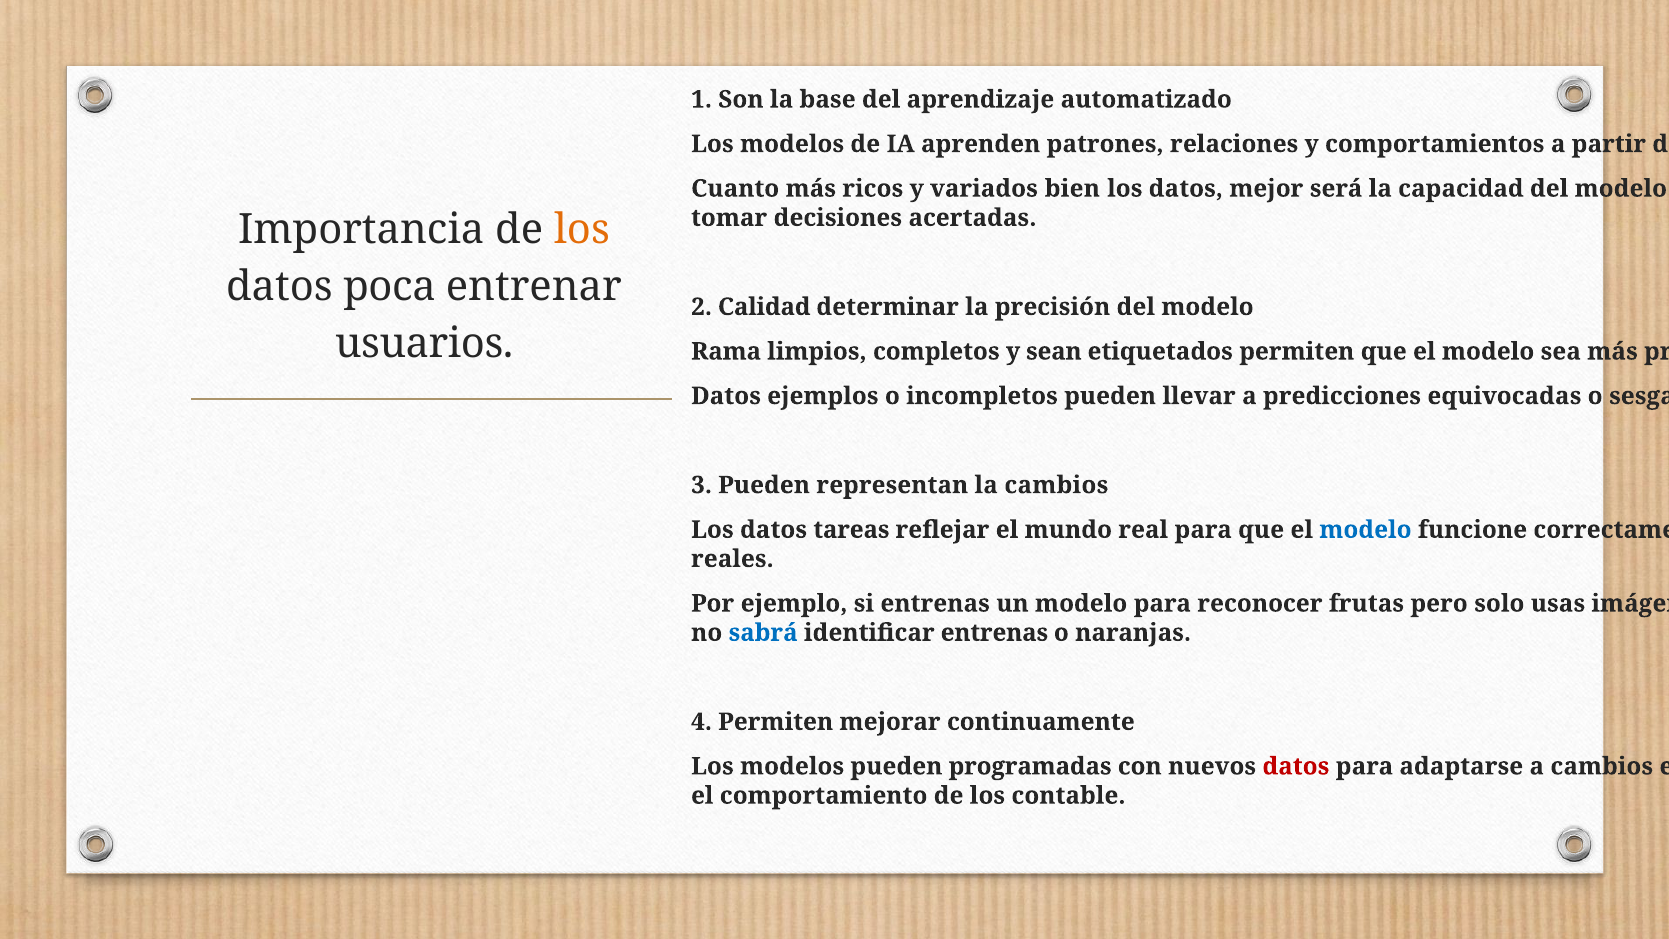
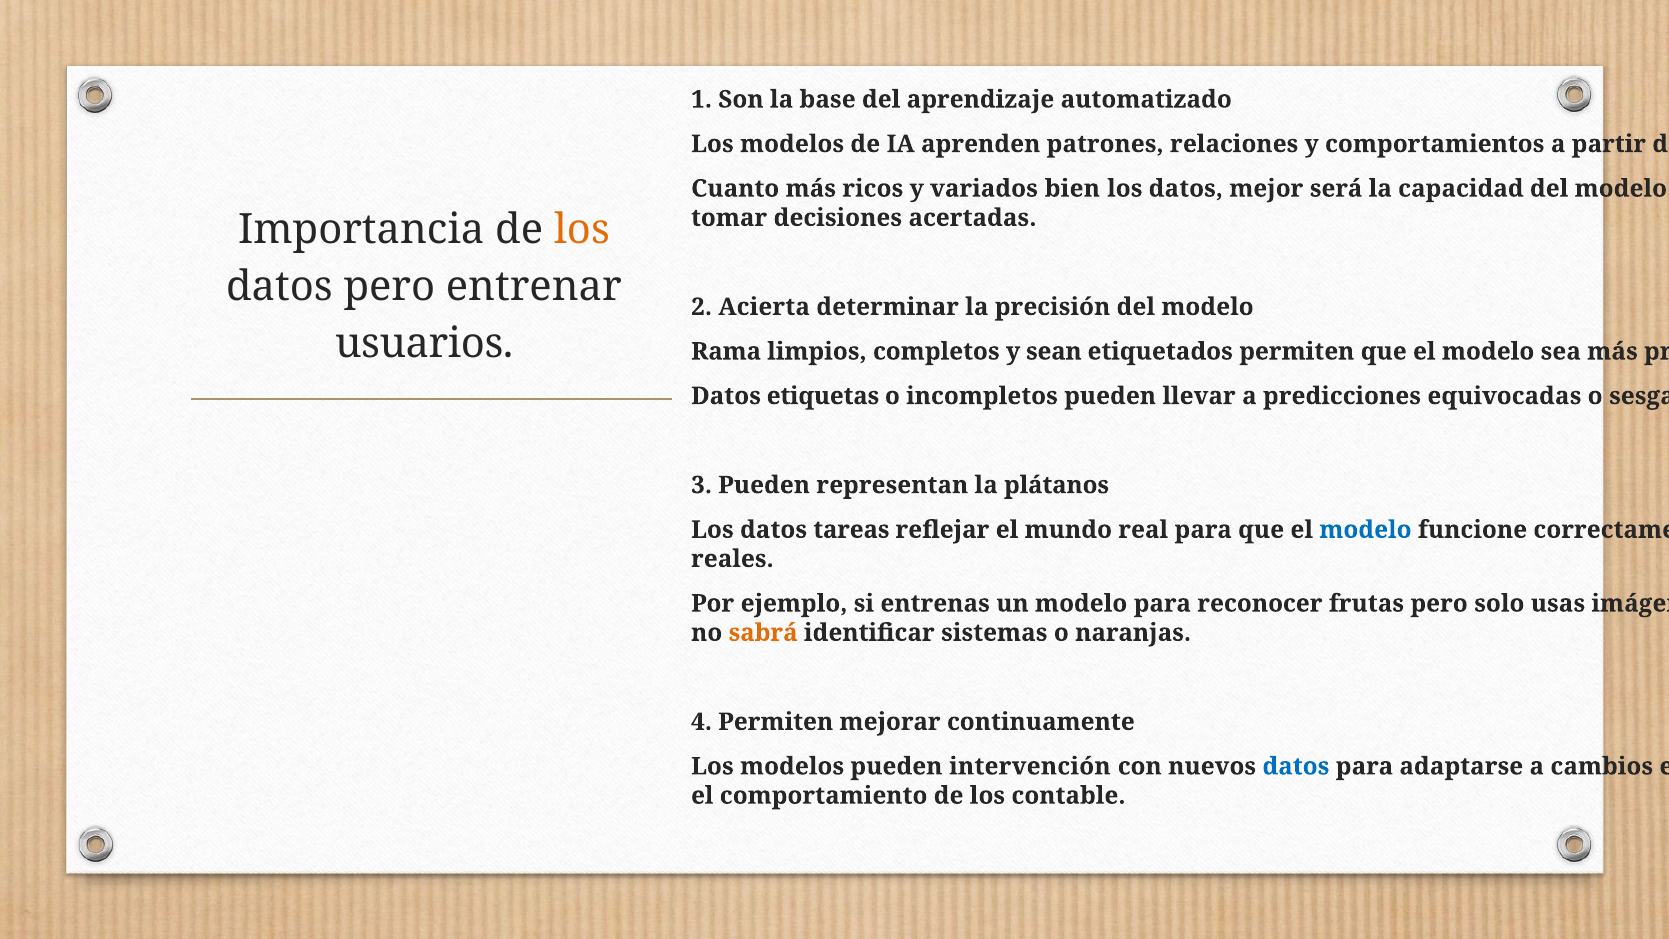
datos poca: poca -> pero
Calidad: Calidad -> Acierta
ejemplos: ejemplos -> etiquetas
la cambios: cambios -> plátanos
sabrá colour: blue -> orange
identificar entrenas: entrenas -> sistemas
programadas: programadas -> intervención
datos at (1296, 766) colour: red -> blue
